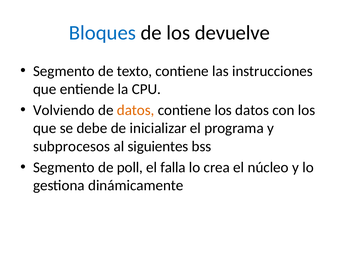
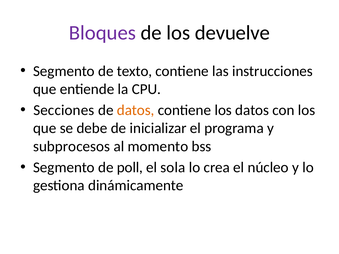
Bloques colour: blue -> purple
Volviendo: Volviendo -> Secciones
siguientes: siguientes -> momento
falla: falla -> sola
